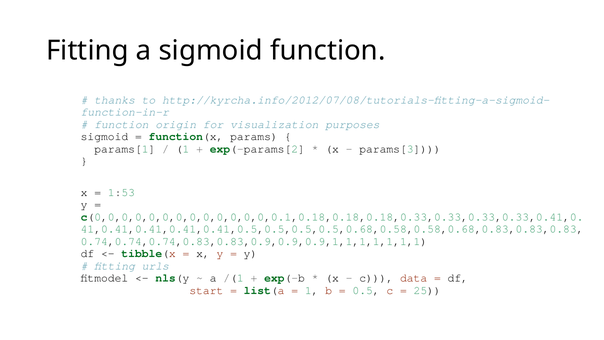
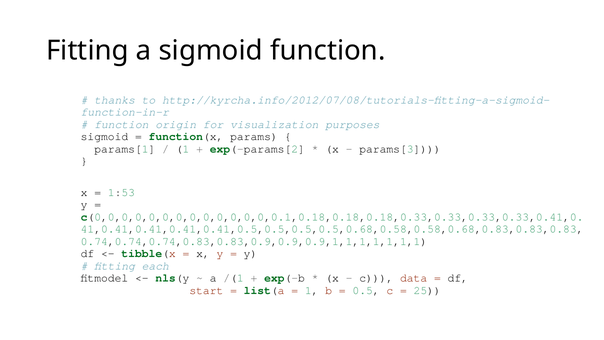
urls: urls -> each
